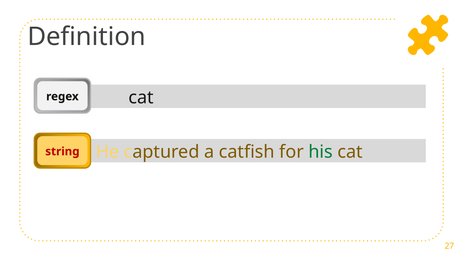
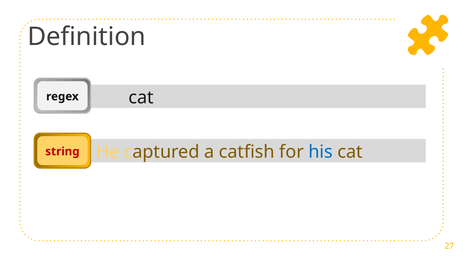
his colour: green -> blue
